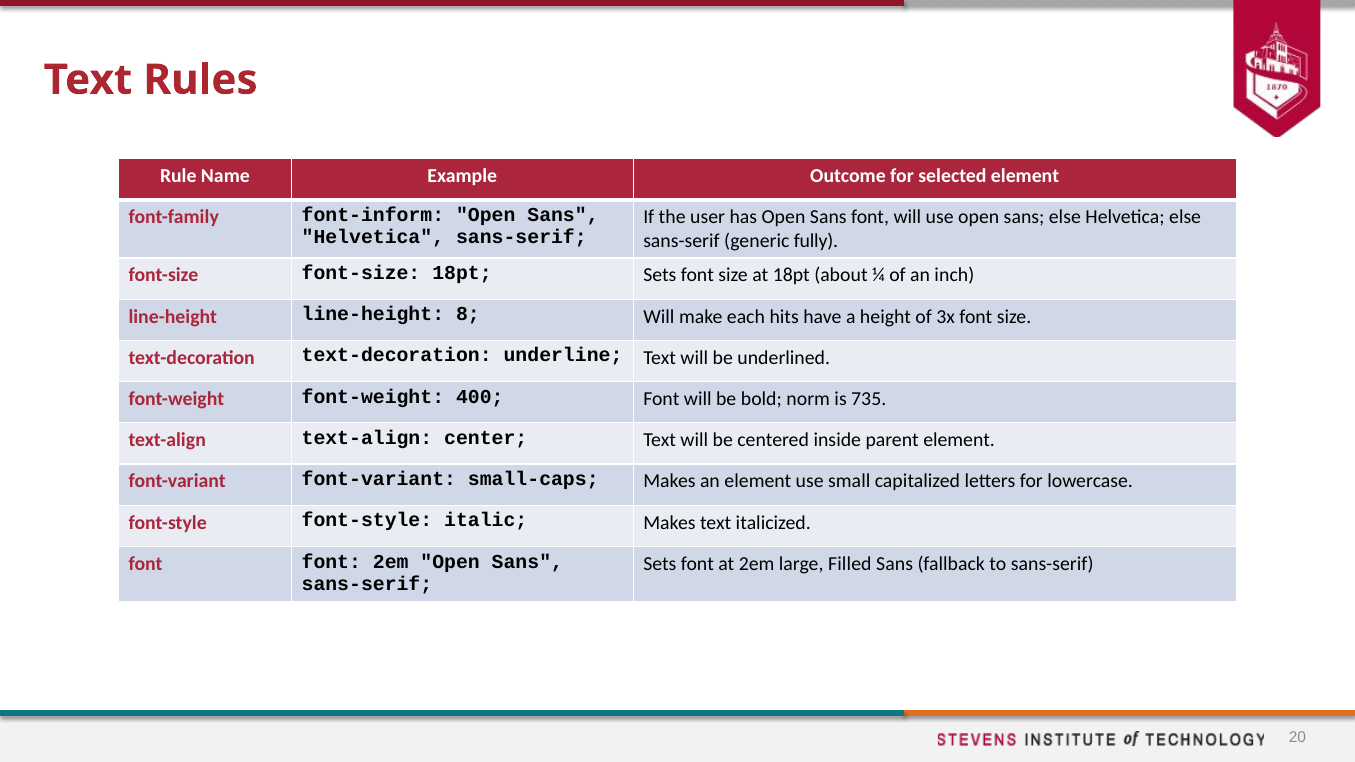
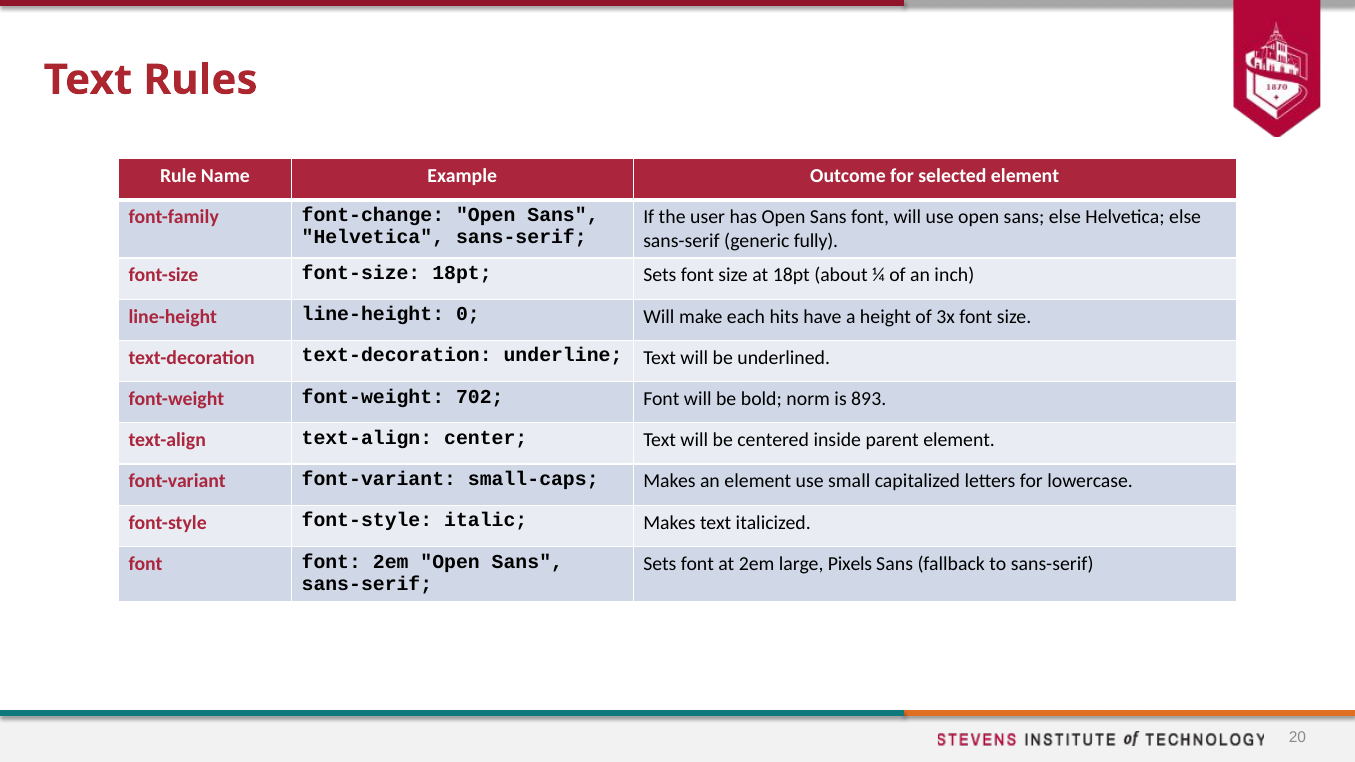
font-inform: font-inform -> font-change
8: 8 -> 0
400: 400 -> 702
735: 735 -> 893
Filled: Filled -> Pixels
